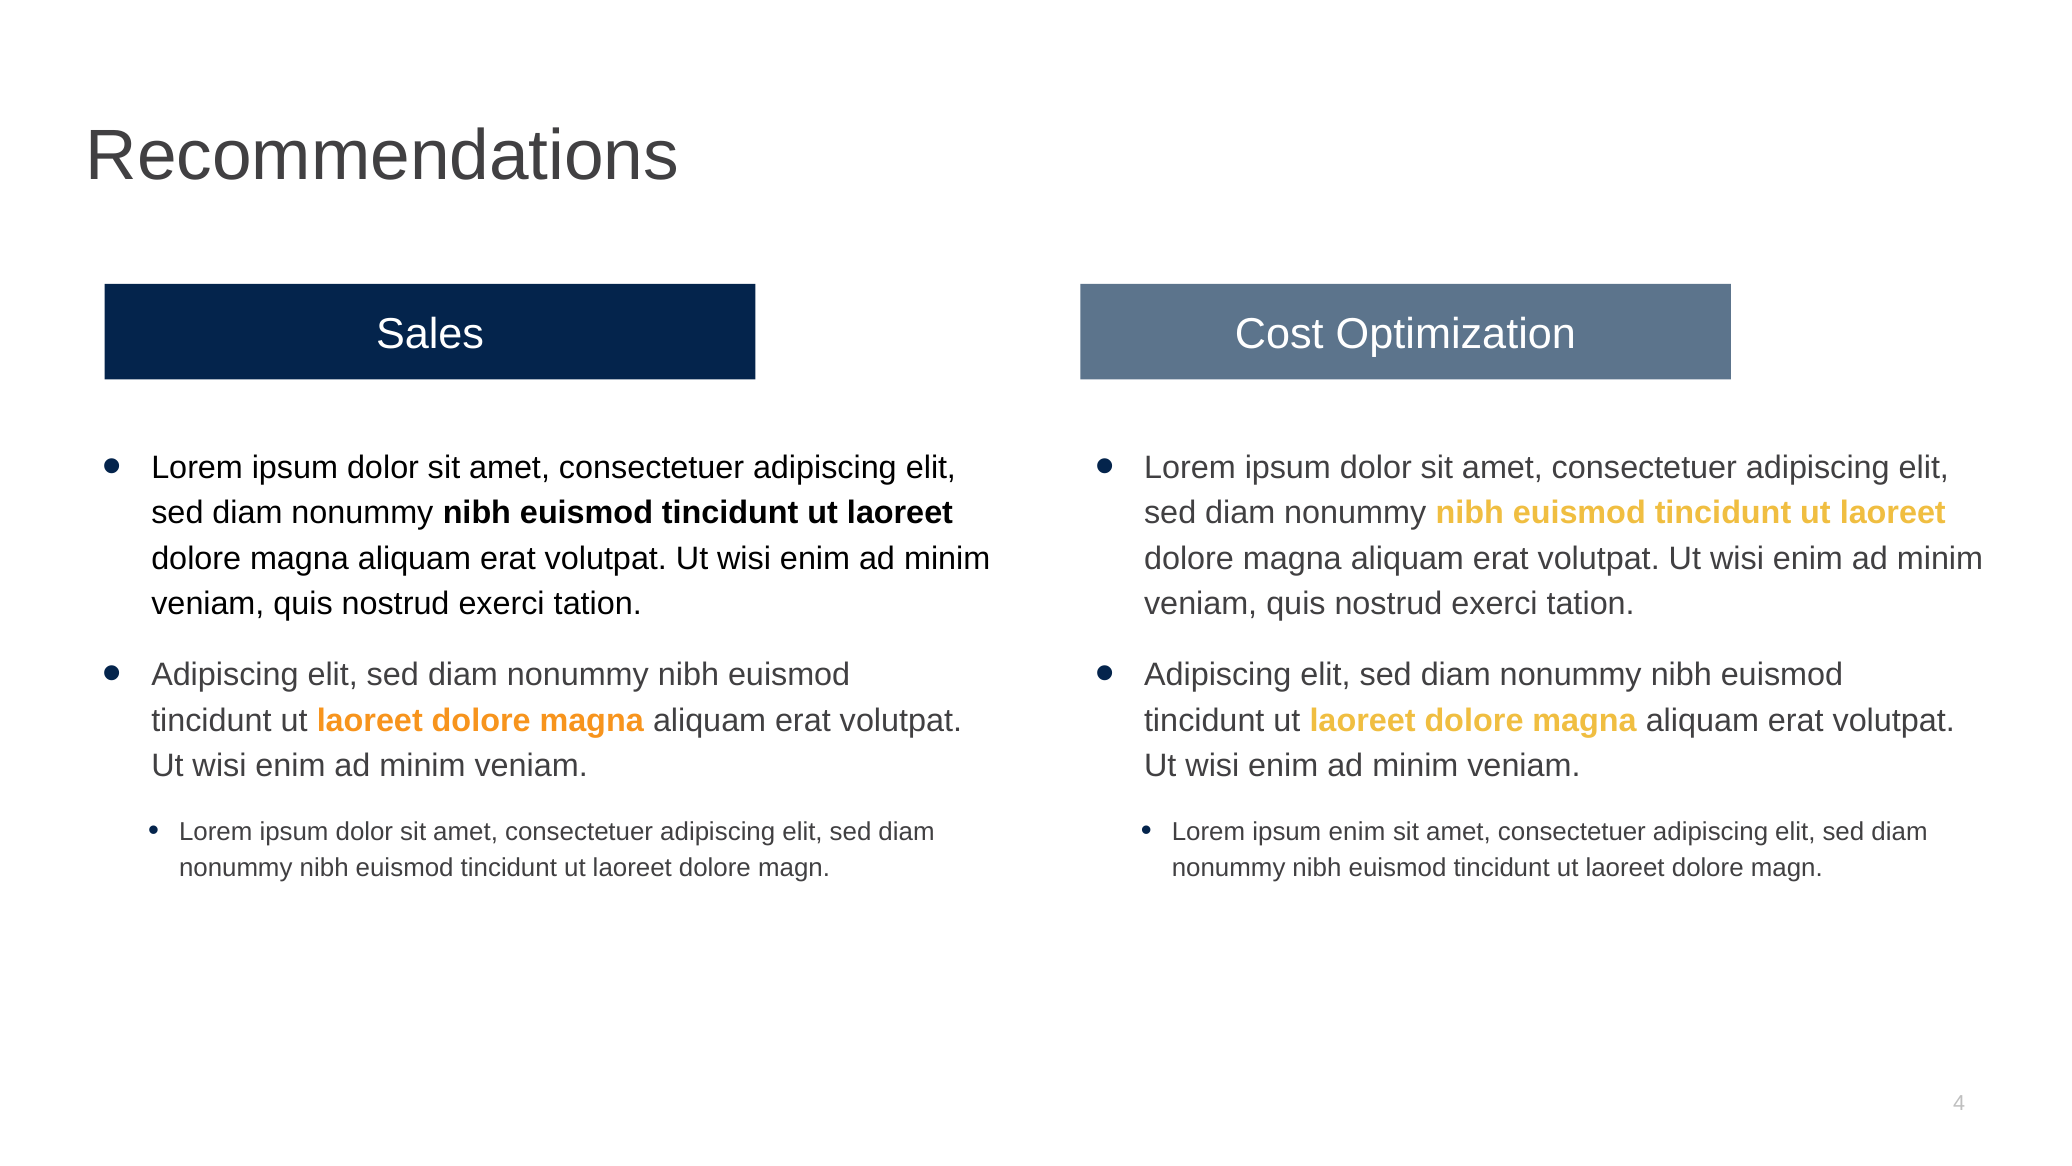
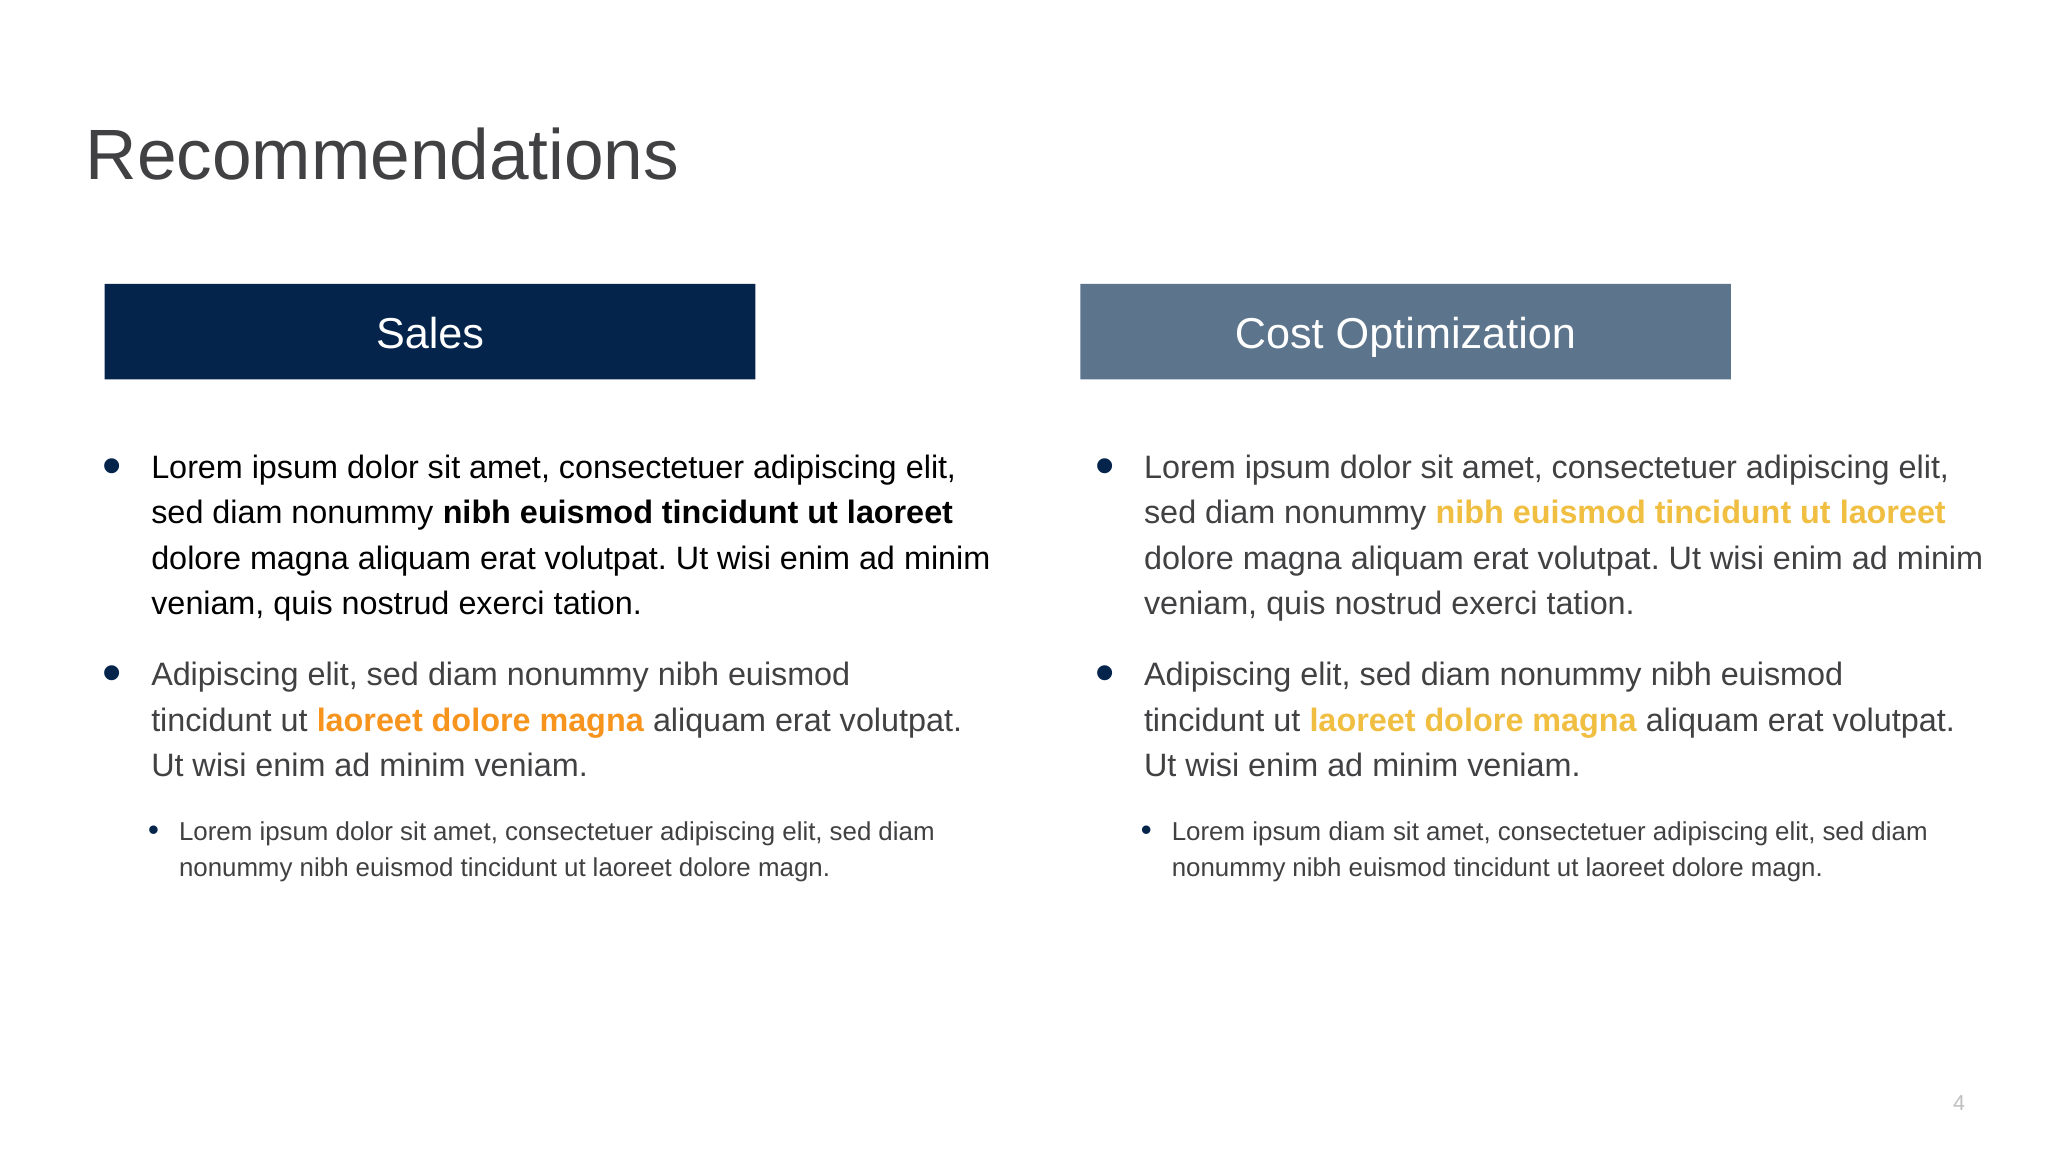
ipsum enim: enim -> diam
